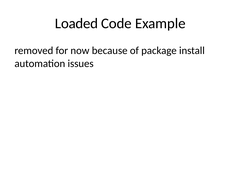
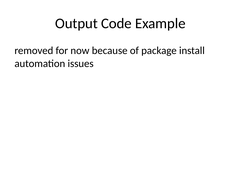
Loaded: Loaded -> Output
